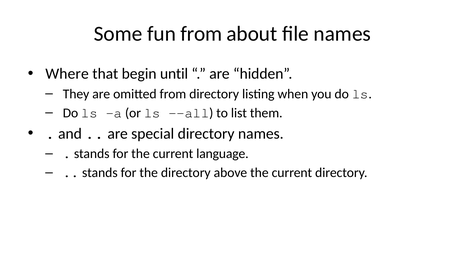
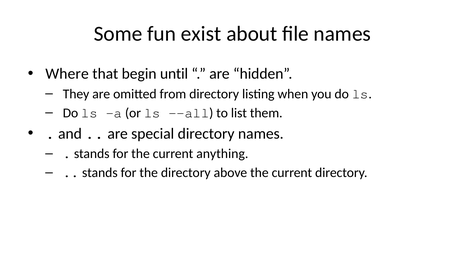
fun from: from -> exist
language: language -> anything
